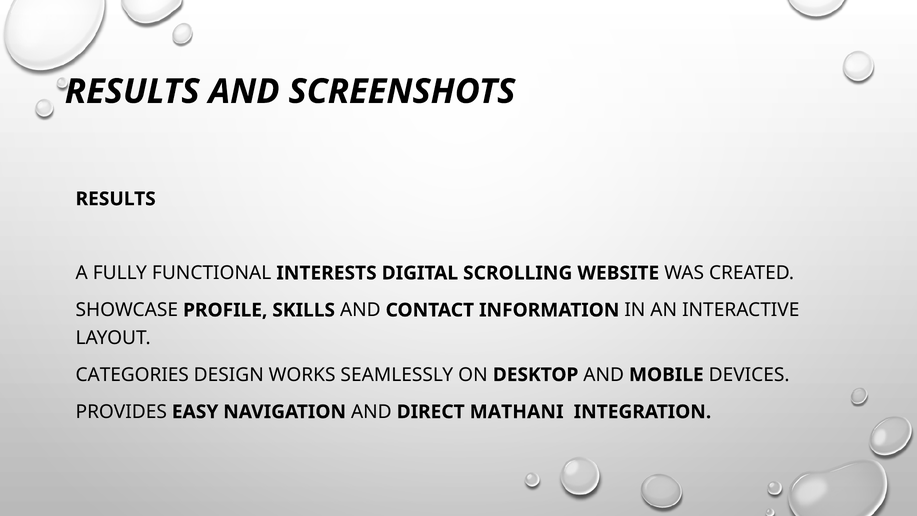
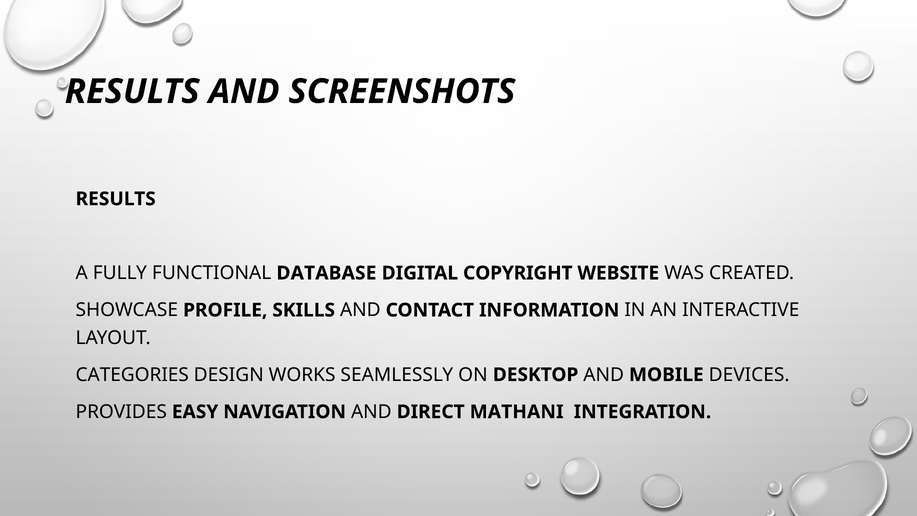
INTERESTS: INTERESTS -> DATABASE
SCROLLING: SCROLLING -> COPYRIGHT
